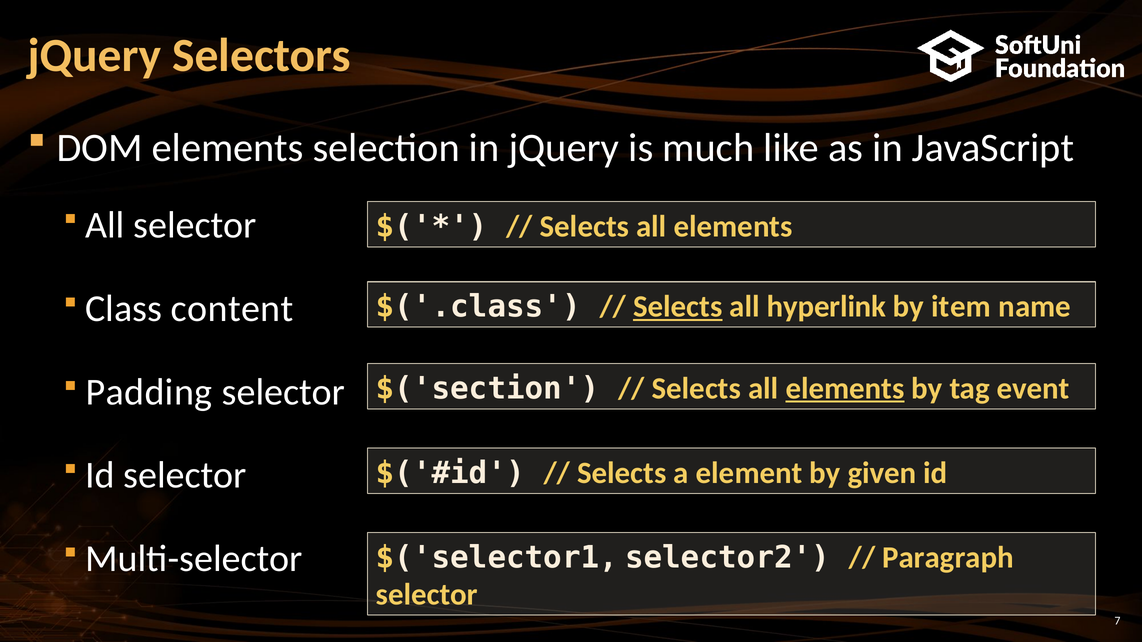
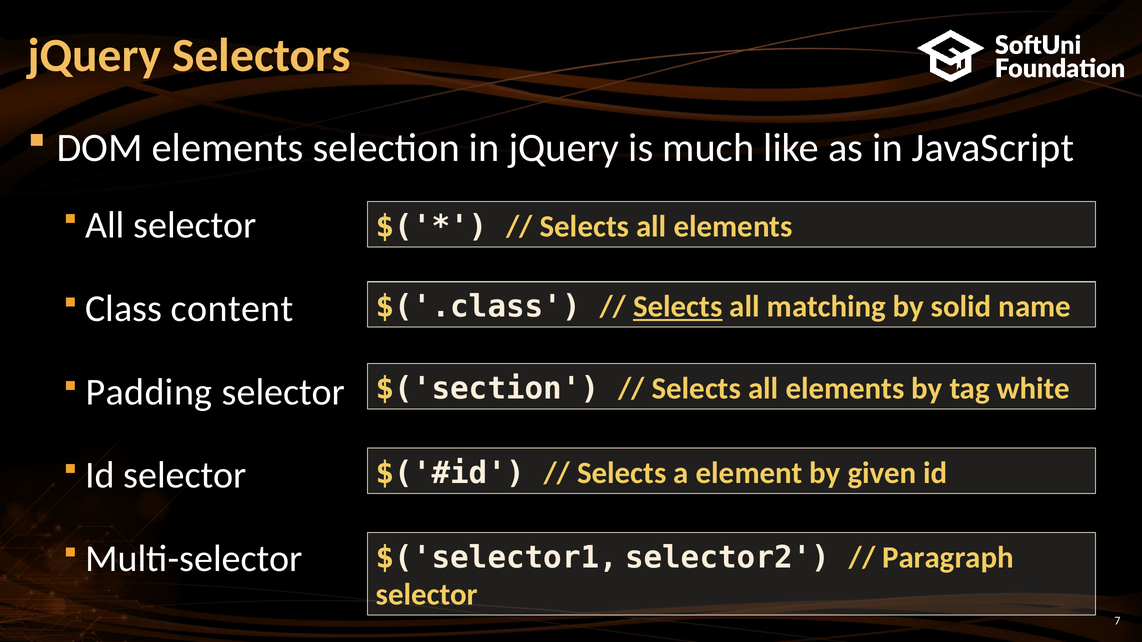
hyperlink: hyperlink -> matching
item: item -> solid
elements at (845, 389) underline: present -> none
event: event -> white
